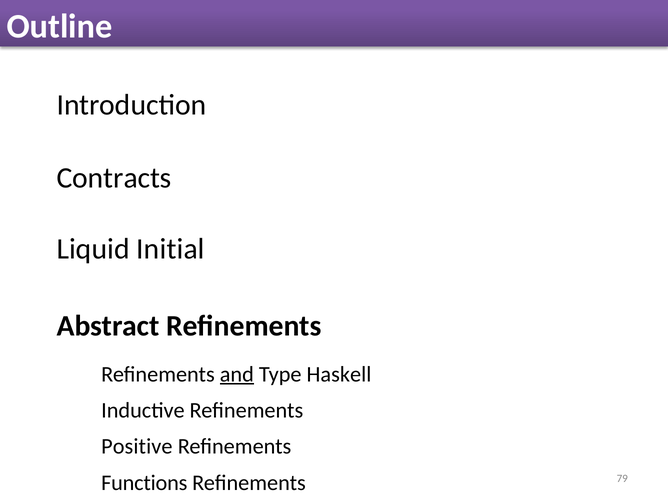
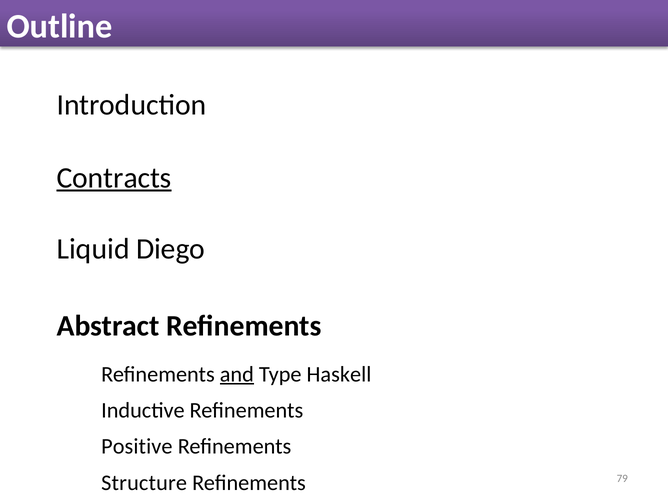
Contracts underline: none -> present
Initial: Initial -> Diego
Functions: Functions -> Structure
